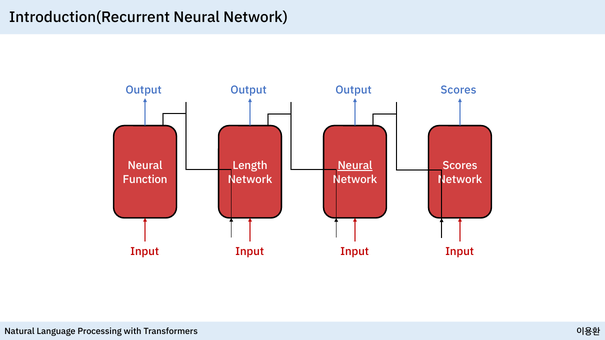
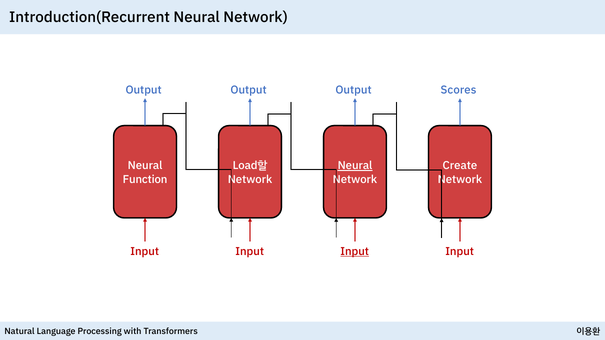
Length: Length -> Load할
Scores at (460, 166): Scores -> Create
Input at (355, 252) underline: none -> present
